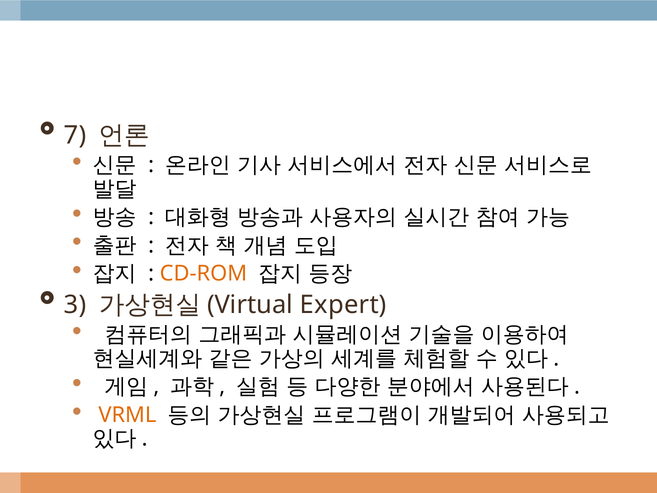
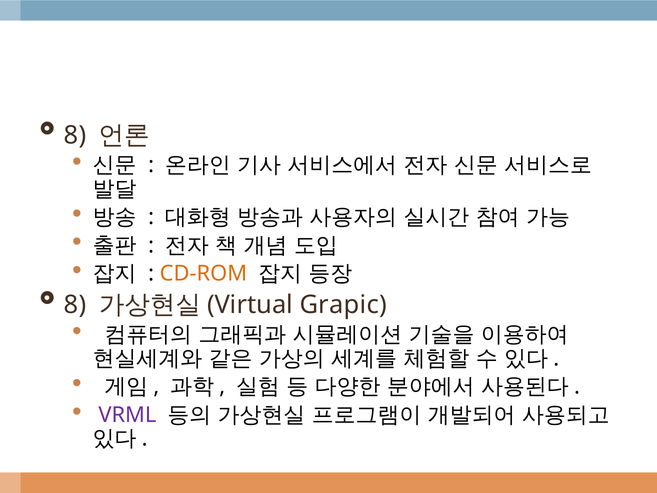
7 at (75, 135): 7 -> 8
3 at (75, 305): 3 -> 8
Expert: Expert -> Grapic
VRML colour: orange -> purple
